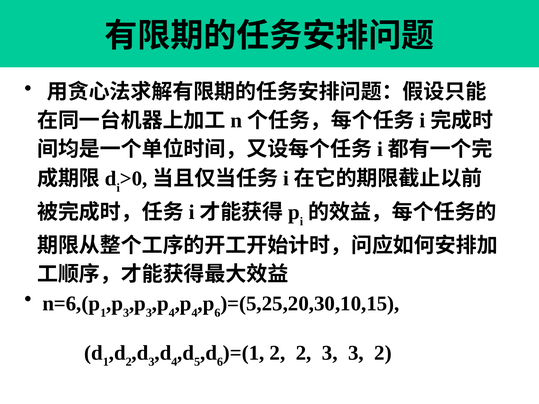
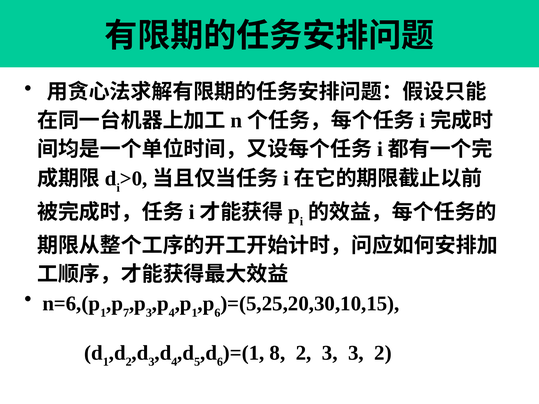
3 at (126, 313): 3 -> 7
4 at (195, 313): 4 -> 1
2 at (278, 353): 2 -> 8
